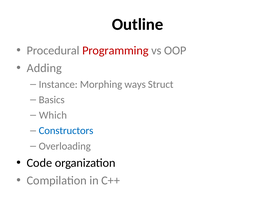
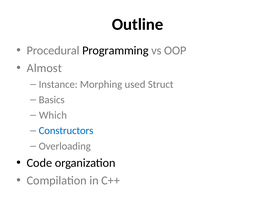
Programming colour: red -> black
Adding: Adding -> Almost
ways: ways -> used
